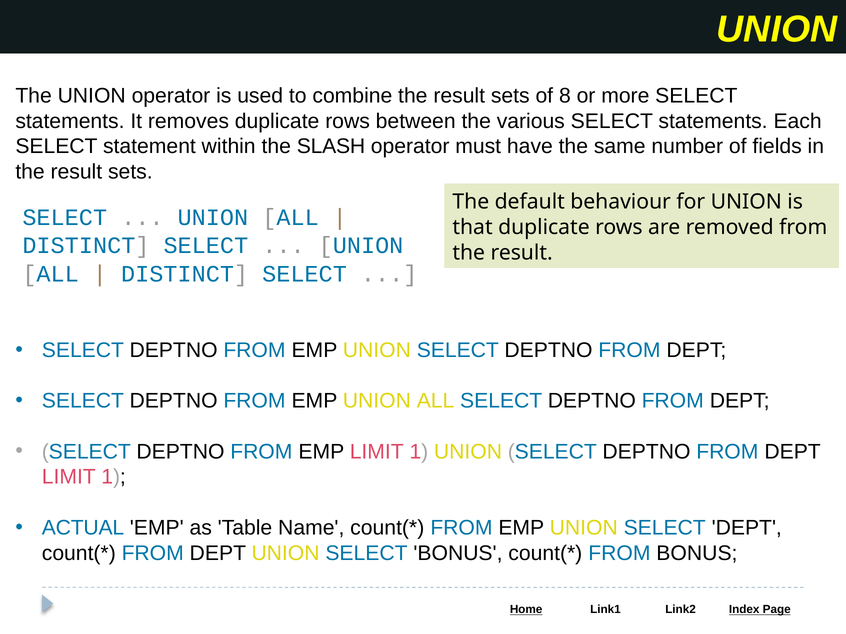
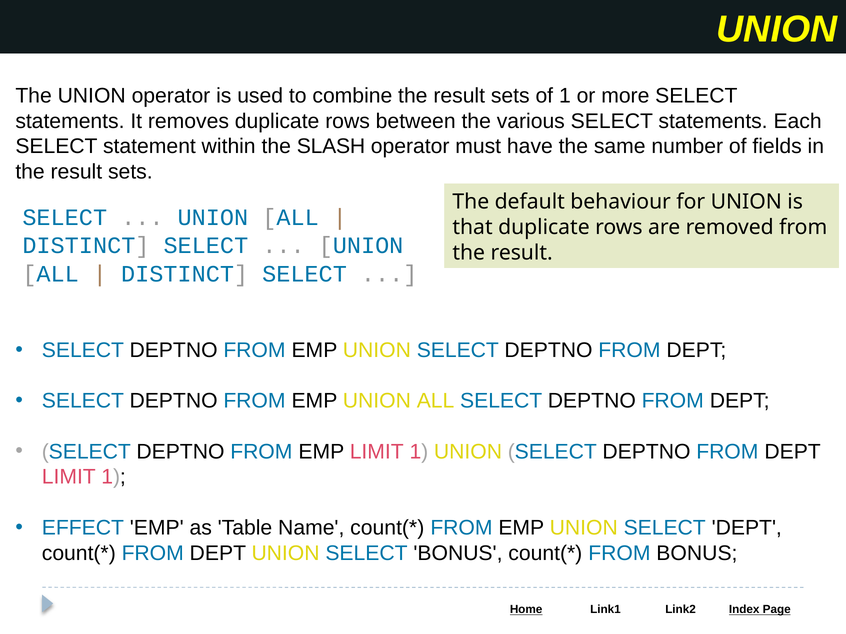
of 8: 8 -> 1
ACTUAL: ACTUAL -> EFFECT
